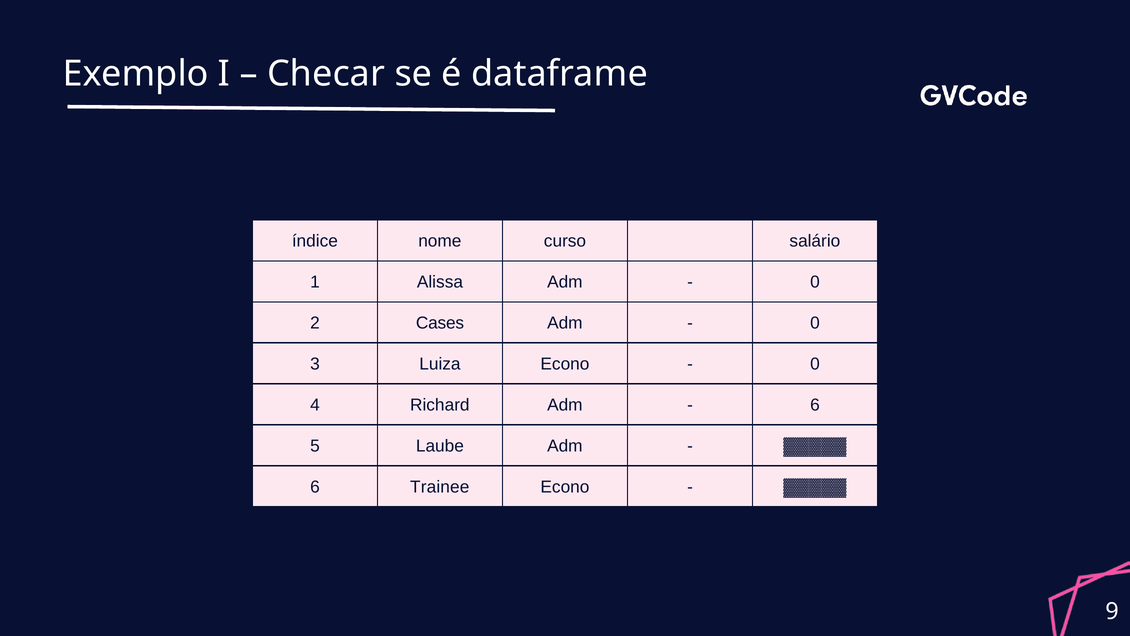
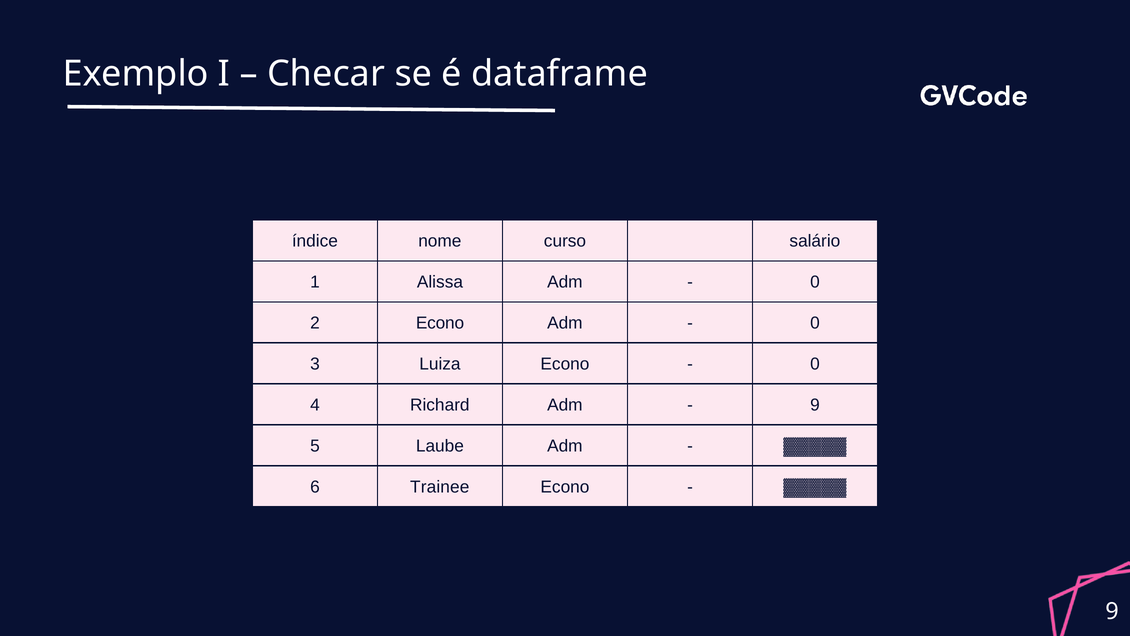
2 Cases: Cases -> Econo
6 at (815, 405): 6 -> 9
